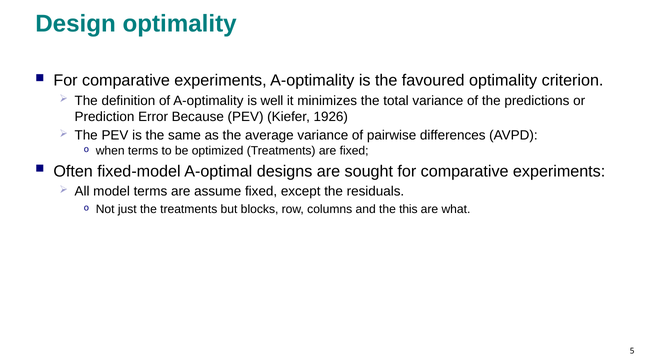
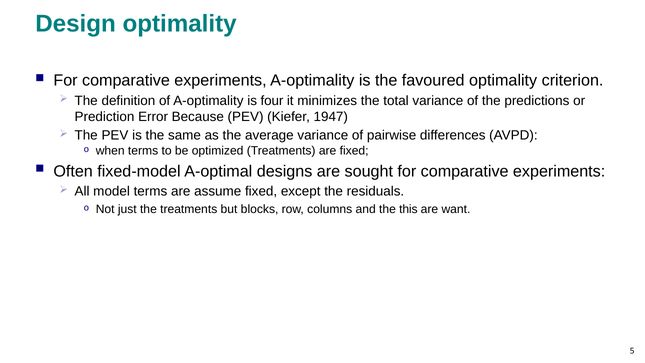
well: well -> four
1926: 1926 -> 1947
what: what -> want
